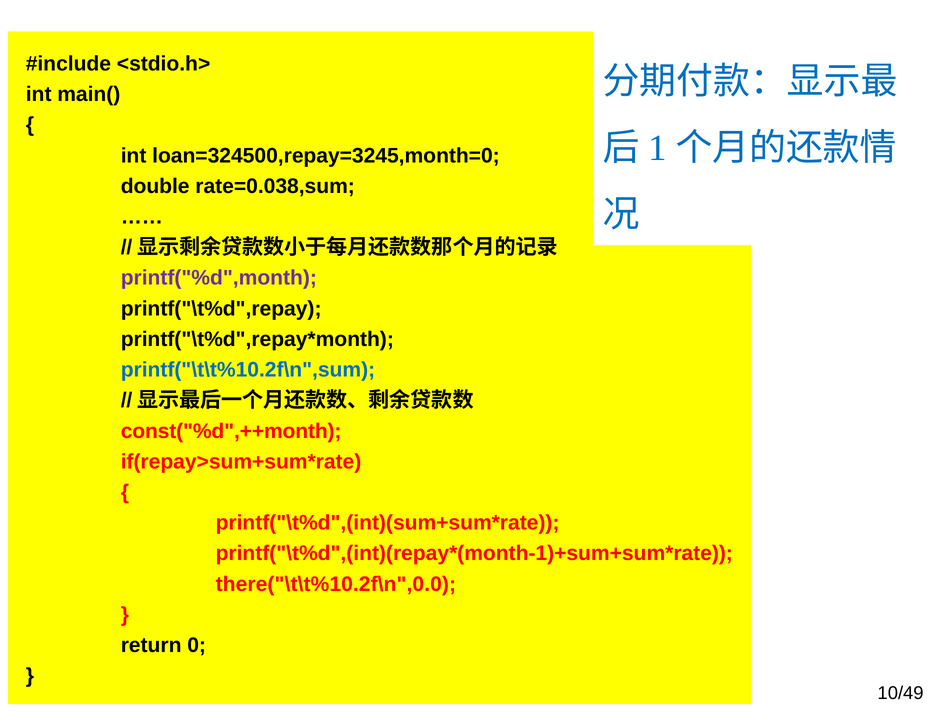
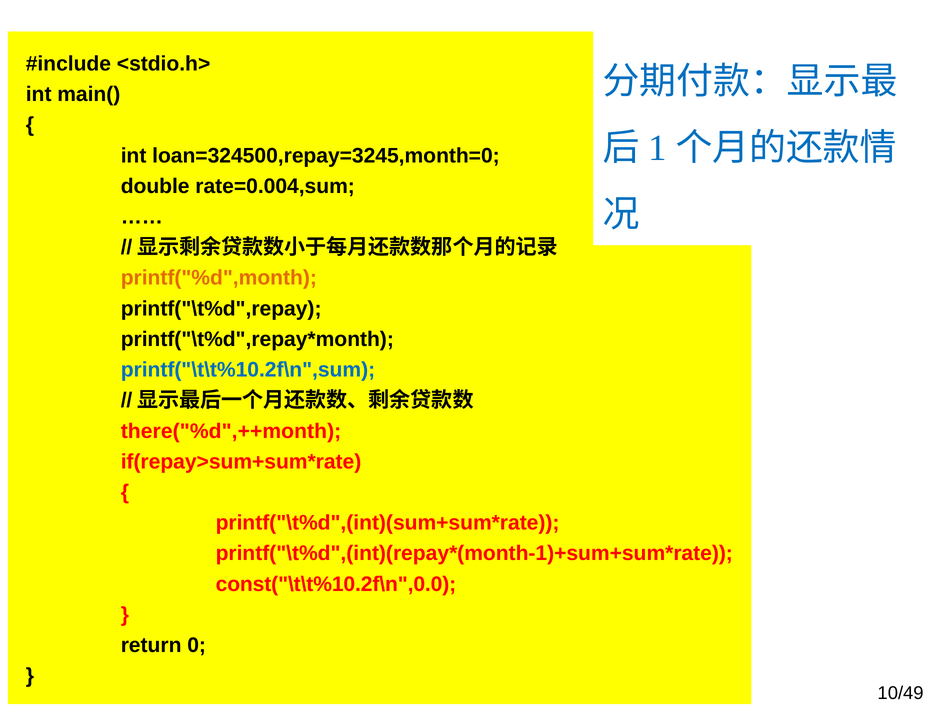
rate=0.038,sum: rate=0.038,sum -> rate=0.004,sum
printf("%d",month colour: purple -> orange
const("%d",++month: const("%d",++month -> there("%d",++month
there("\t\t%10.2f\n",0.0: there("\t\t%10.2f\n",0.0 -> const("\t\t%10.2f\n",0.0
